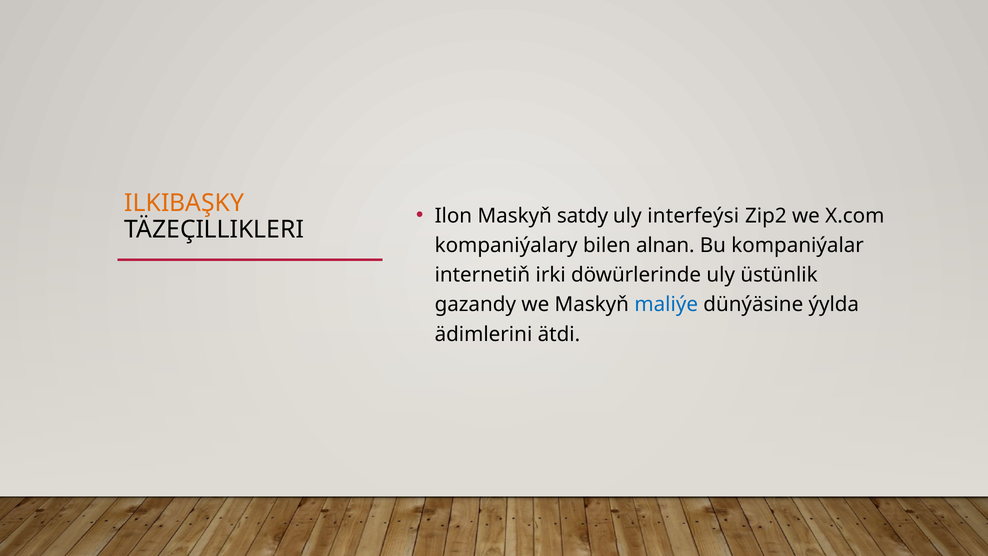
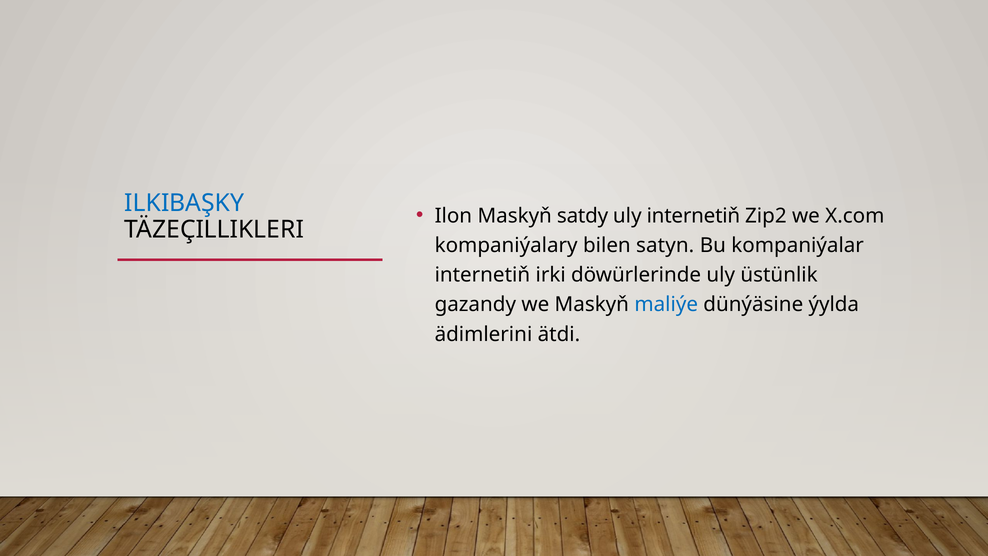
ILKIBAŞKY colour: orange -> blue
uly interfeýsi: interfeýsi -> internetiň
alnan: alnan -> satyn
